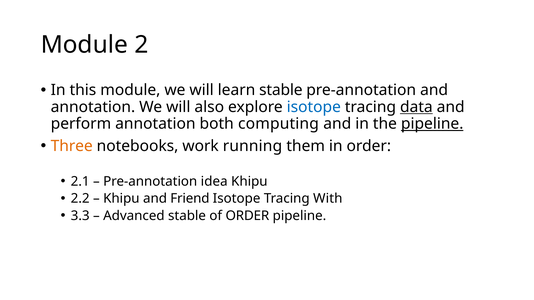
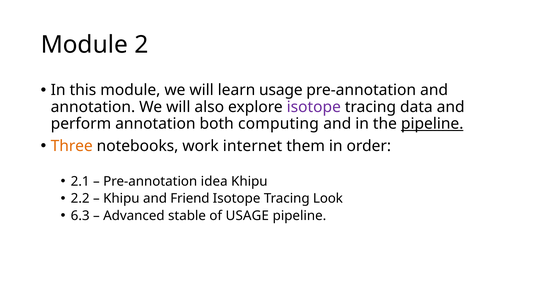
learn stable: stable -> usage
isotope at (314, 107) colour: blue -> purple
data underline: present -> none
running: running -> internet
With: With -> Look
3.3: 3.3 -> 6.3
of ORDER: ORDER -> USAGE
